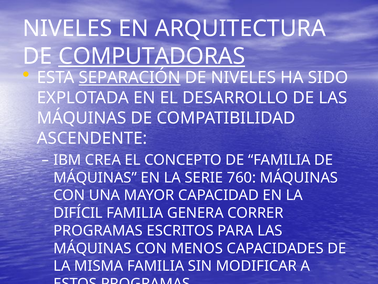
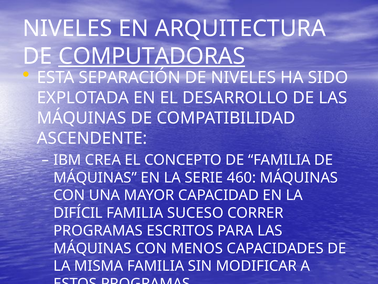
SEPARACIÓN underline: present -> none
760: 760 -> 460
GENERA: GENERA -> SUCESO
